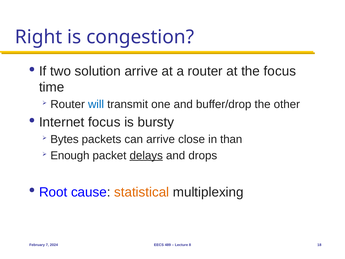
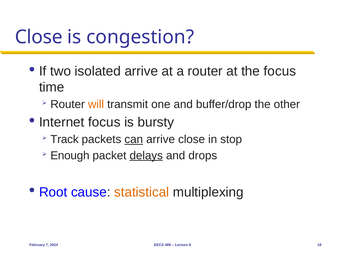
Right at (39, 37): Right -> Close
solution: solution -> isolated
will colour: blue -> orange
Bytes: Bytes -> Track
can underline: none -> present
than: than -> stop
